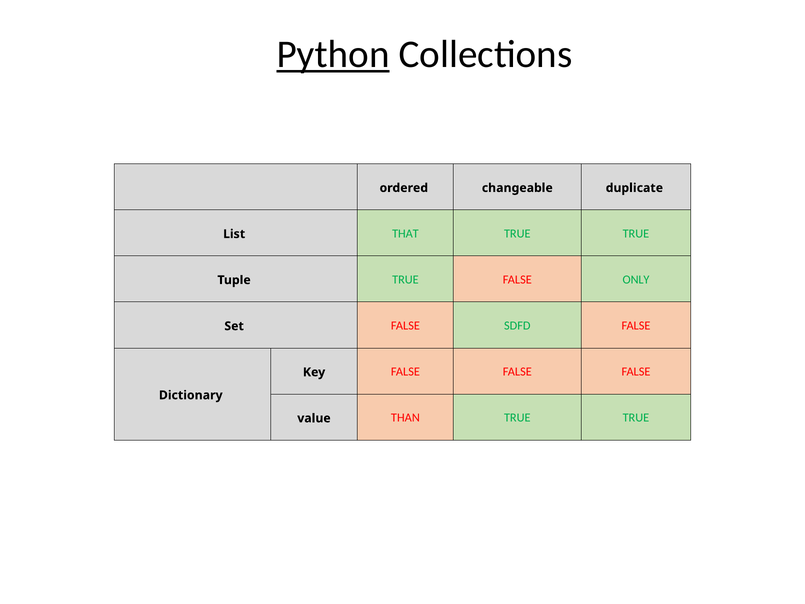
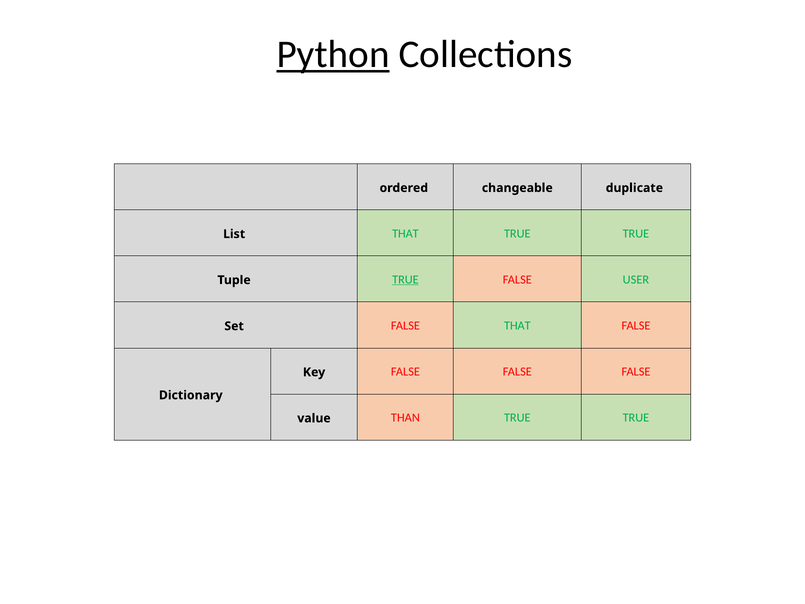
TRUE at (405, 279) underline: none -> present
ONLY: ONLY -> USER
FALSE SDFD: SDFD -> THAT
